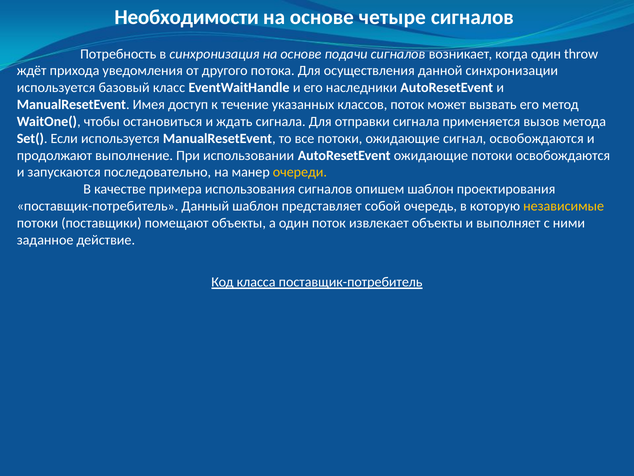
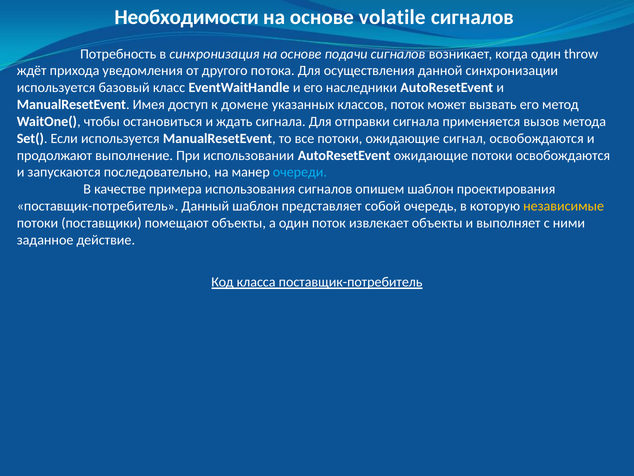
четыре: четыре -> volatile
течение: течение -> домене
очереди colour: yellow -> light blue
